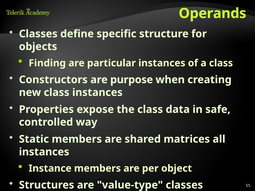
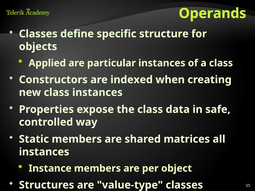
Finding: Finding -> Applied
purpose: purpose -> indexed
